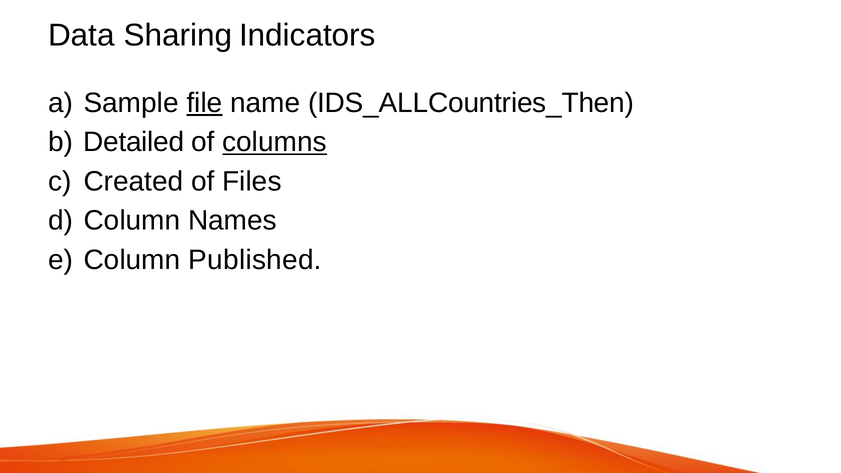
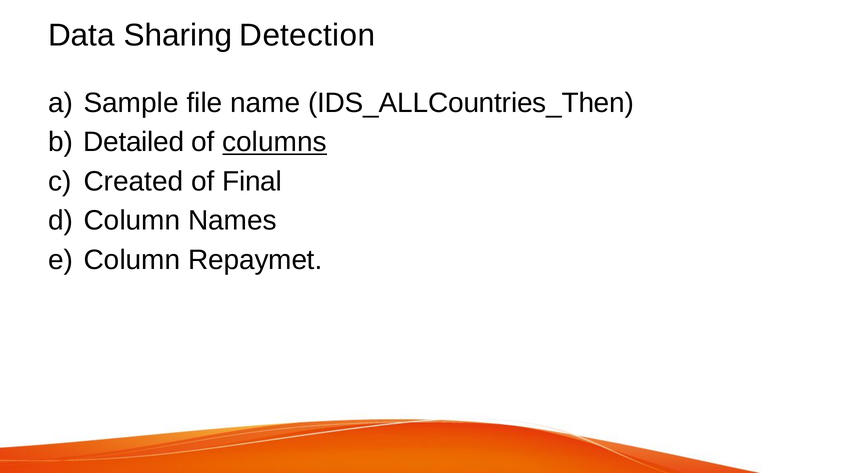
Indicators: Indicators -> Detection
file underline: present -> none
Files: Files -> Final
Published: Published -> Repaymet
